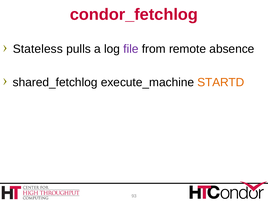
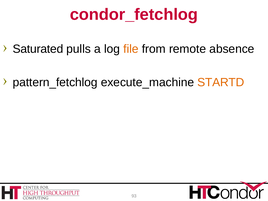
Stateless: Stateless -> Saturated
file colour: purple -> orange
shared_fetchlog: shared_fetchlog -> pattern_fetchlog
